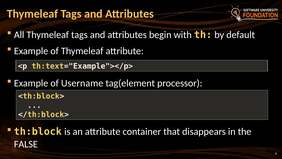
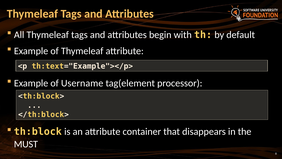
FALSE: FALSE -> MUST
